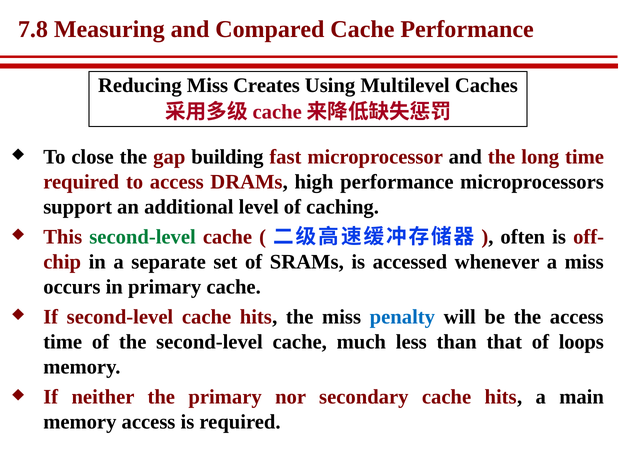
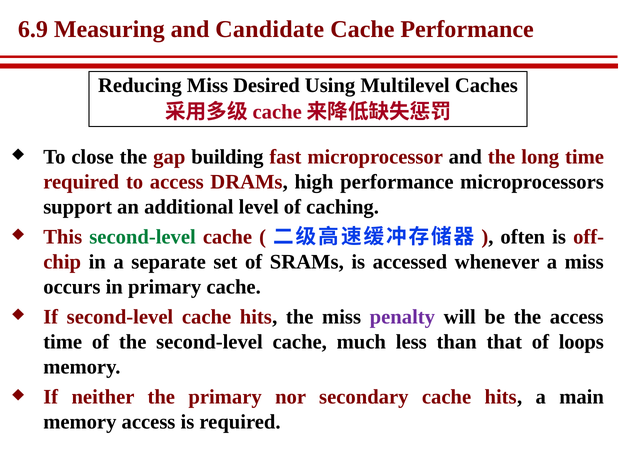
7.8: 7.8 -> 6.9
Compared: Compared -> Candidate
Creates: Creates -> Desired
penalty colour: blue -> purple
